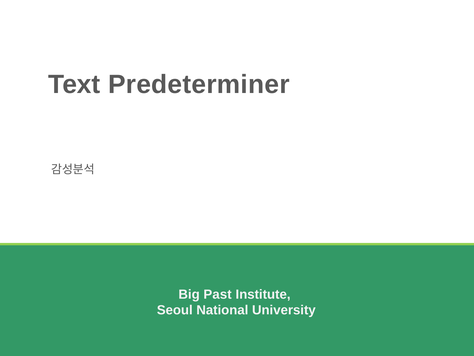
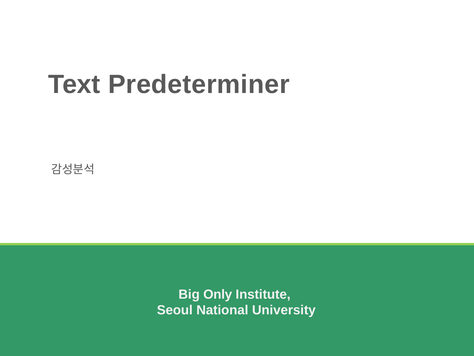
Past: Past -> Only
